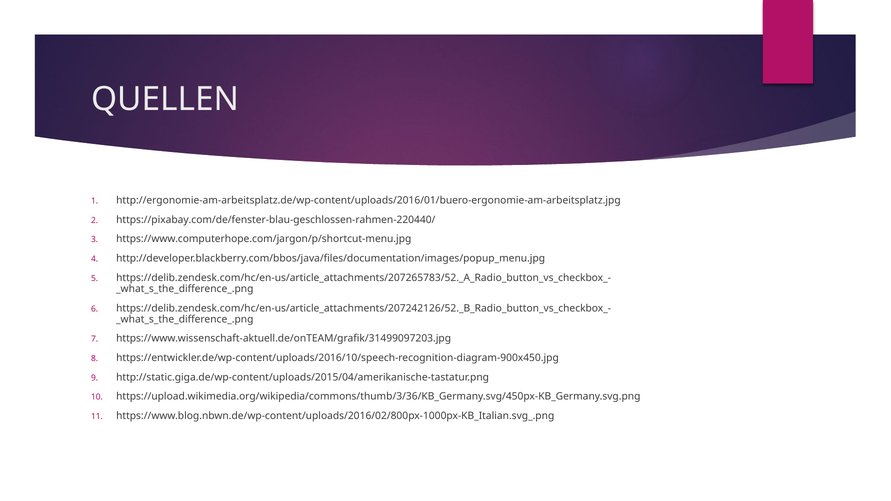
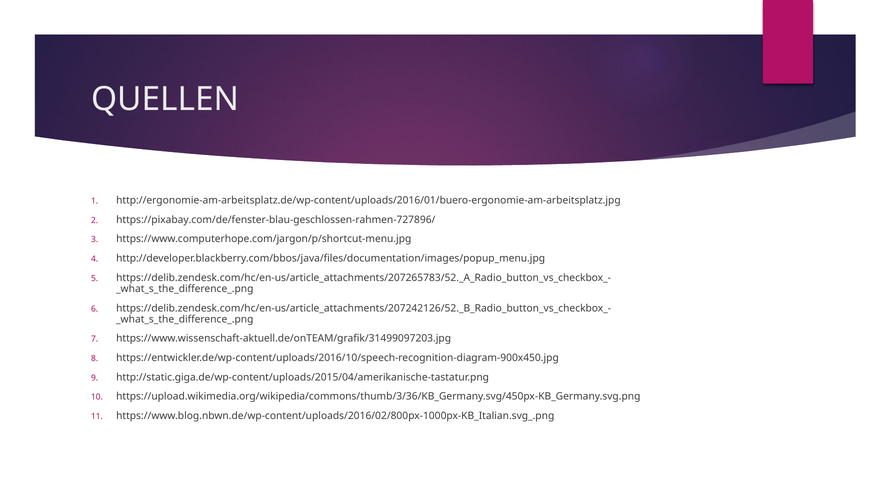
https://pixabay.com/de/fenster-blau-geschlossen-rahmen-220440/: https://pixabay.com/de/fenster-blau-geschlossen-rahmen-220440/ -> https://pixabay.com/de/fenster-blau-geschlossen-rahmen-727896/
